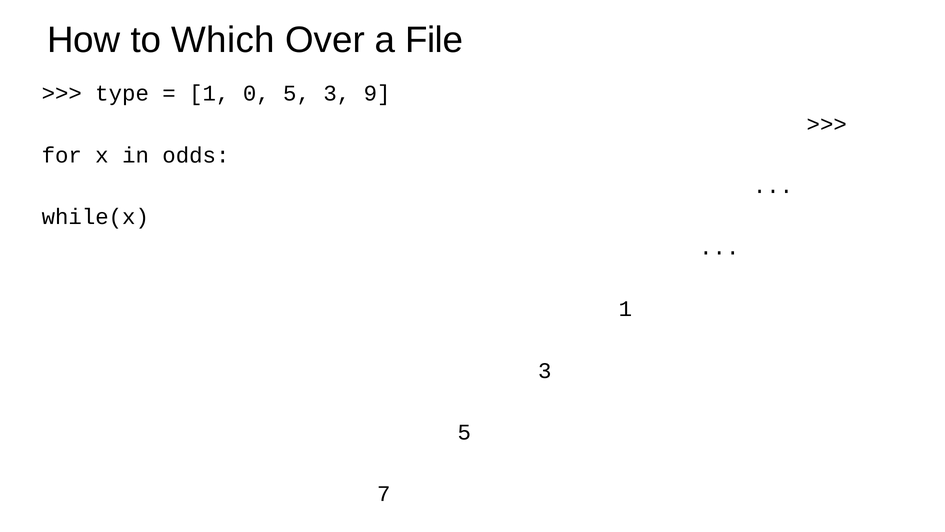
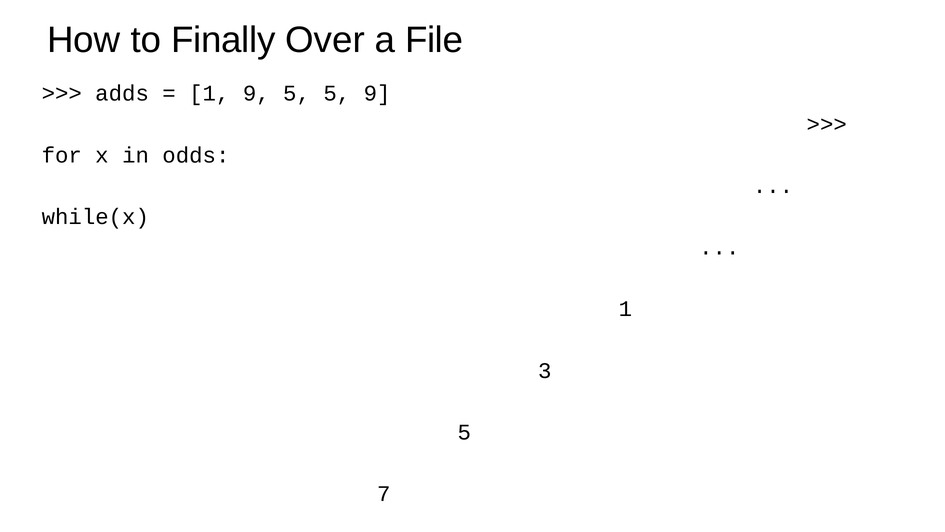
Which: Which -> Finally
type: type -> adds
1 0: 0 -> 9
5 3: 3 -> 5
